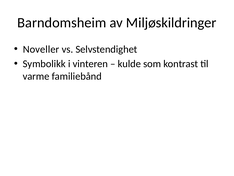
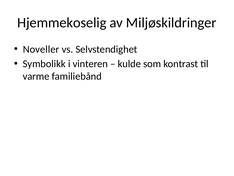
Barndomsheim: Barndomsheim -> Hjemmekoselig
